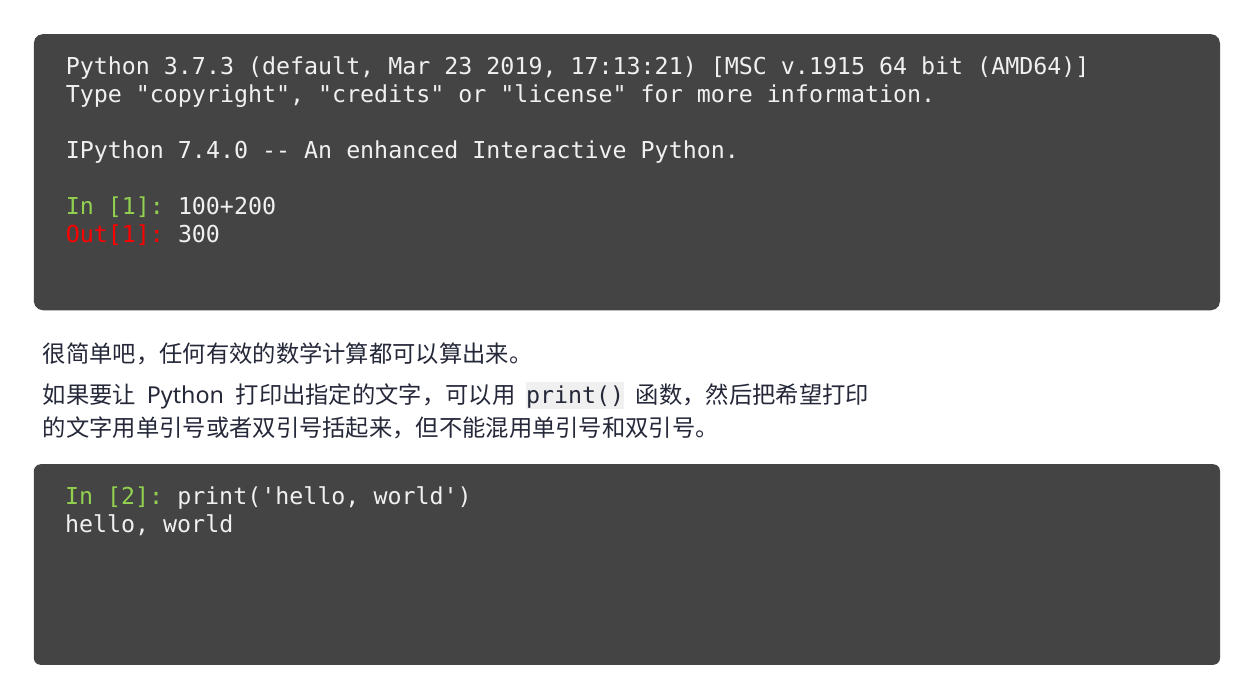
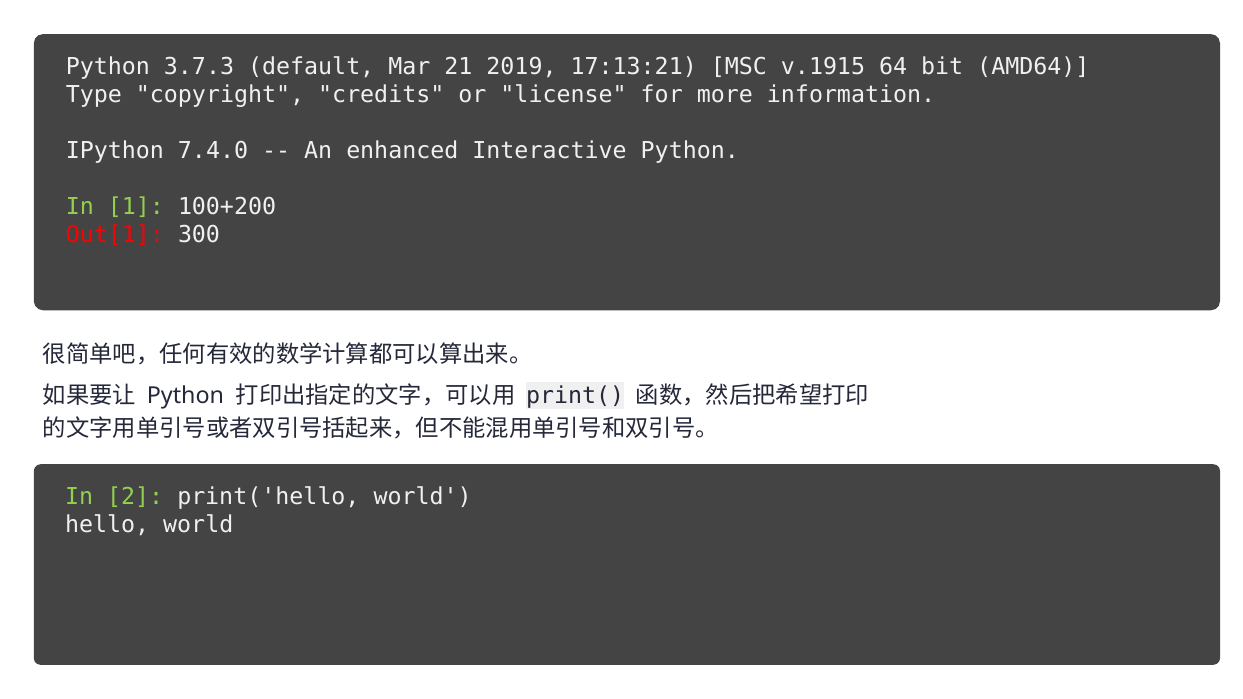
23: 23 -> 21
